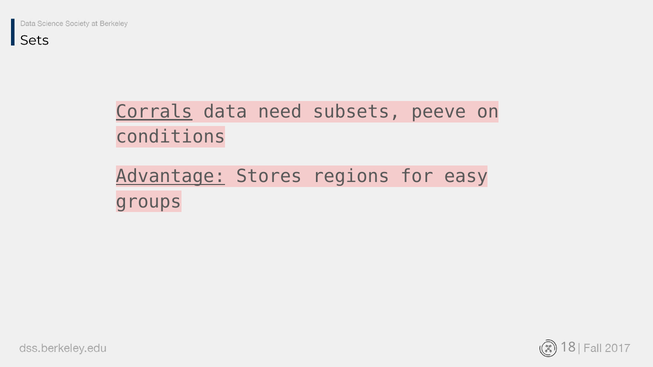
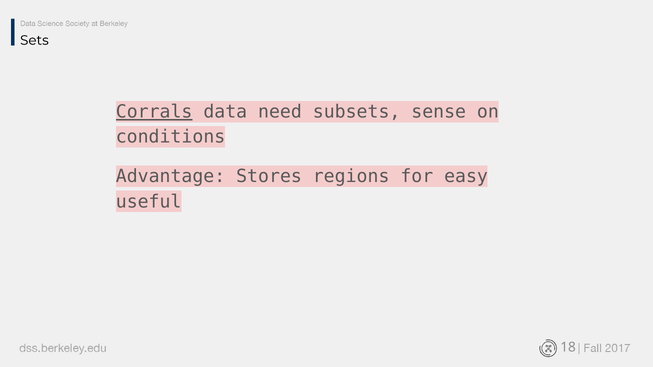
peeve: peeve -> sense
Advantage underline: present -> none
groups: groups -> useful
